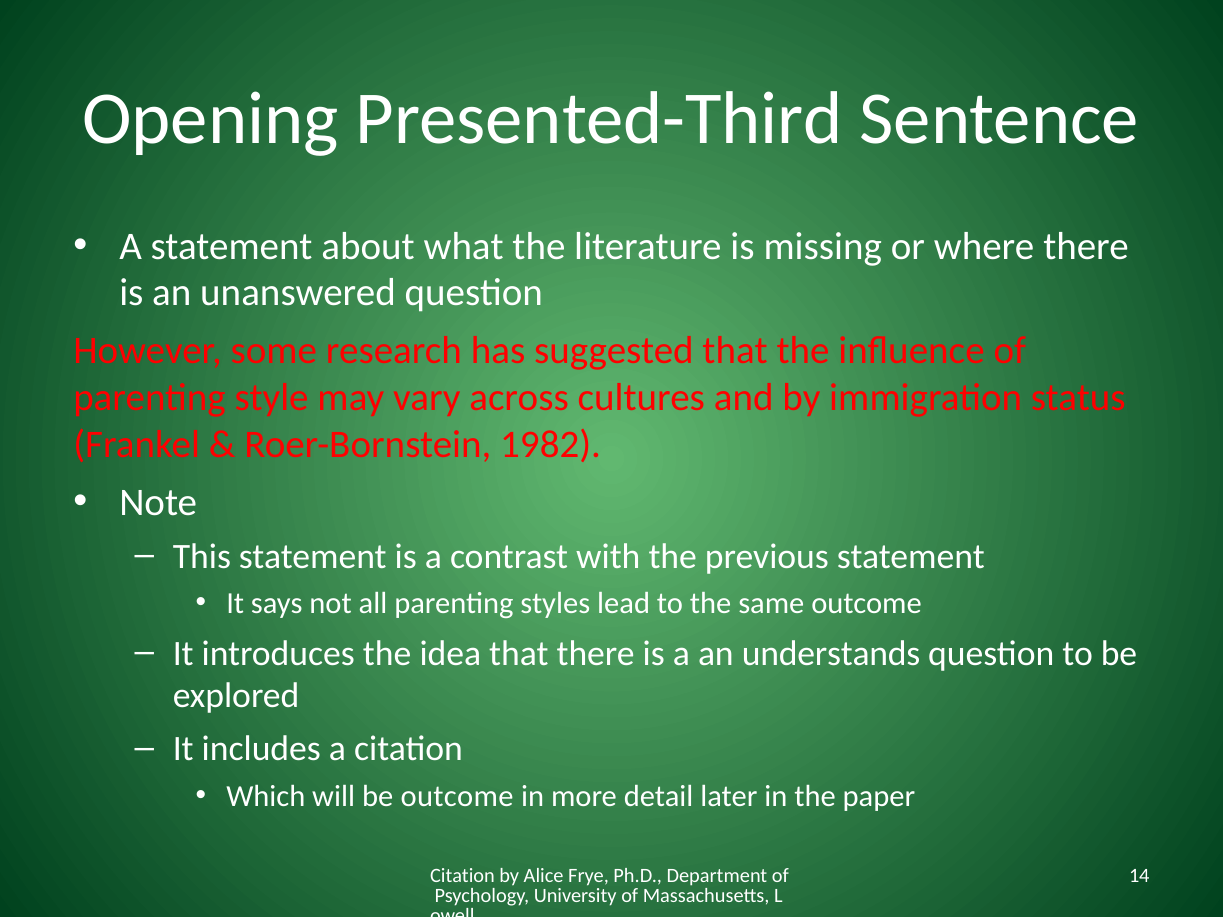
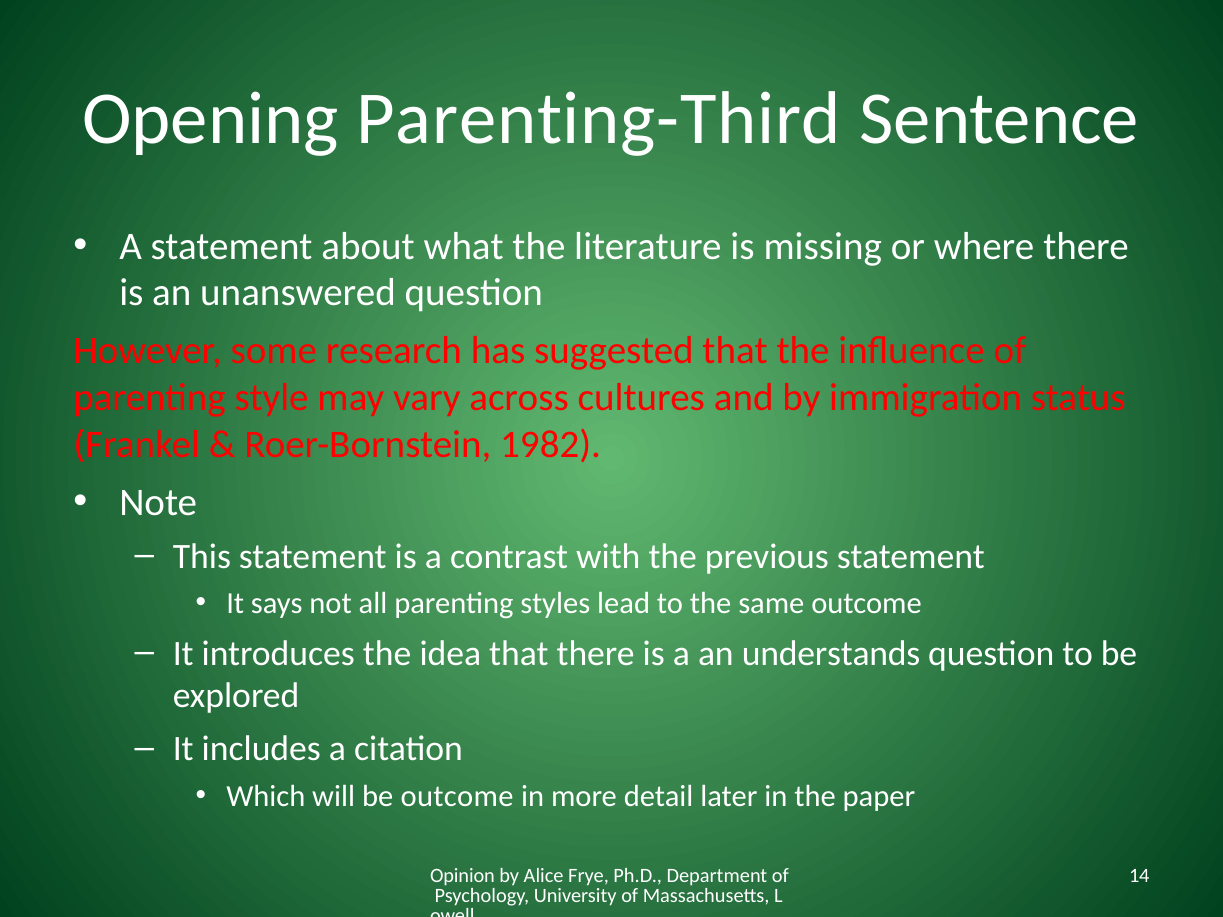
Presented-Third: Presented-Third -> Parenting-Third
Citation at (462, 876): Citation -> Opinion
